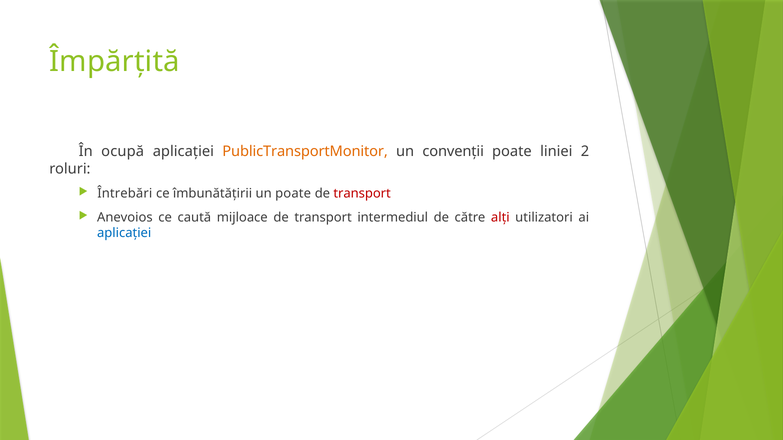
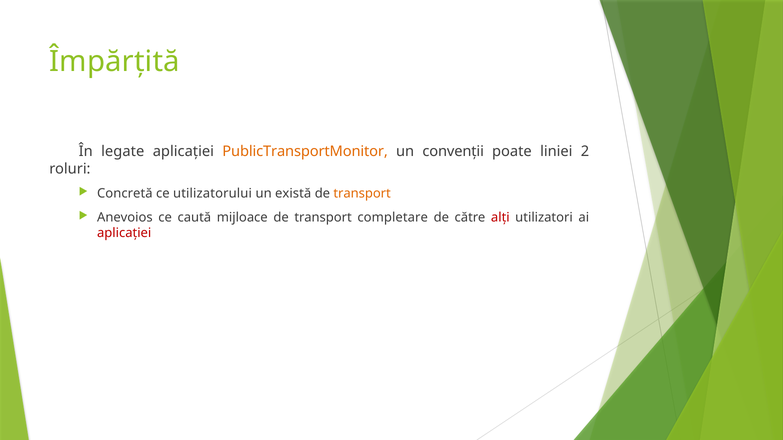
ocupă: ocupă -> legate
Întrebări: Întrebări -> Concretă
îmbunătățirii: îmbunătățirii -> utilizatorului
un poate: poate -> există
transport at (362, 194) colour: red -> orange
intermediul: intermediul -> completare
aplicației at (124, 233) colour: blue -> red
